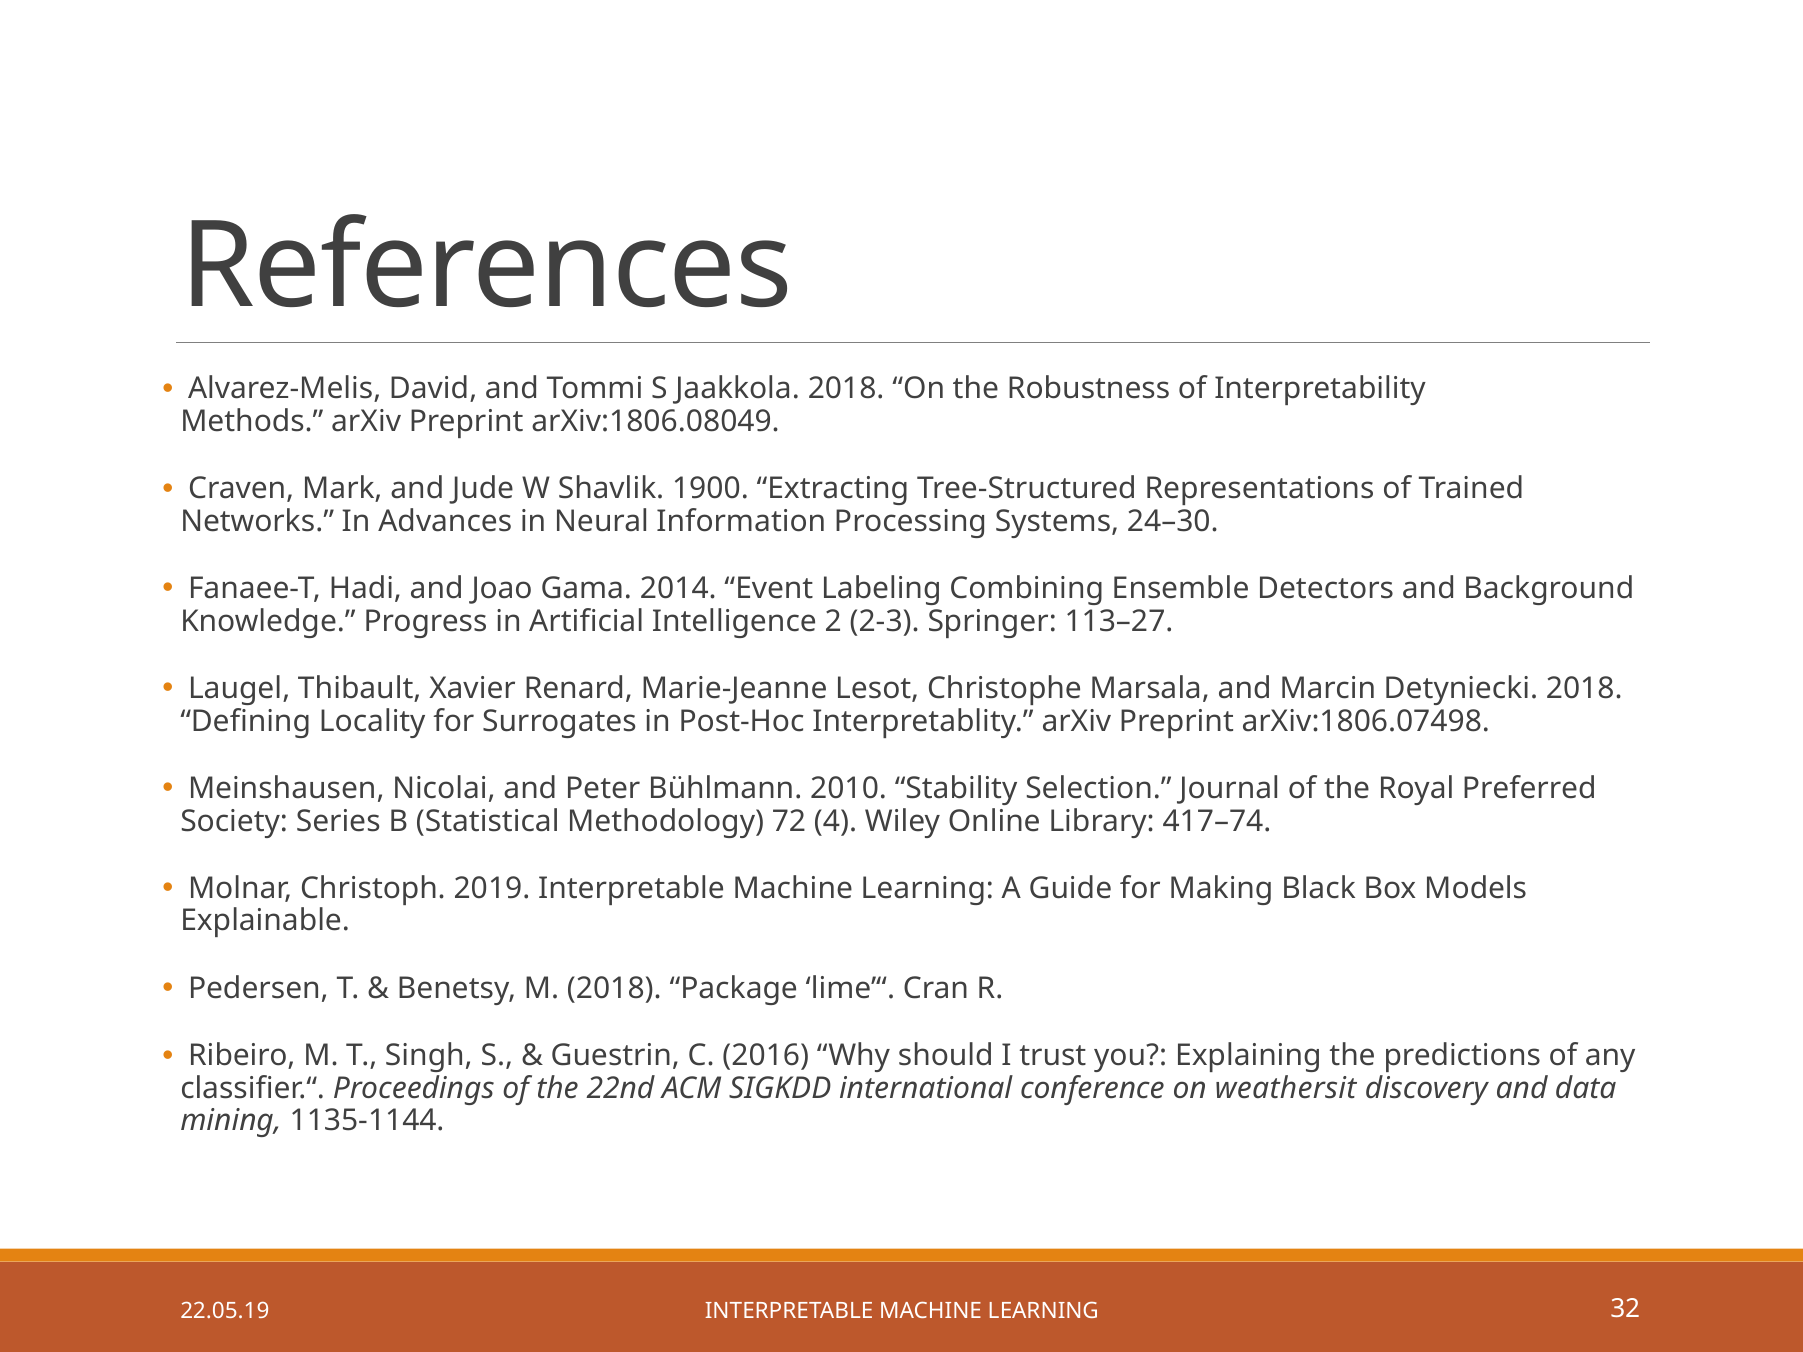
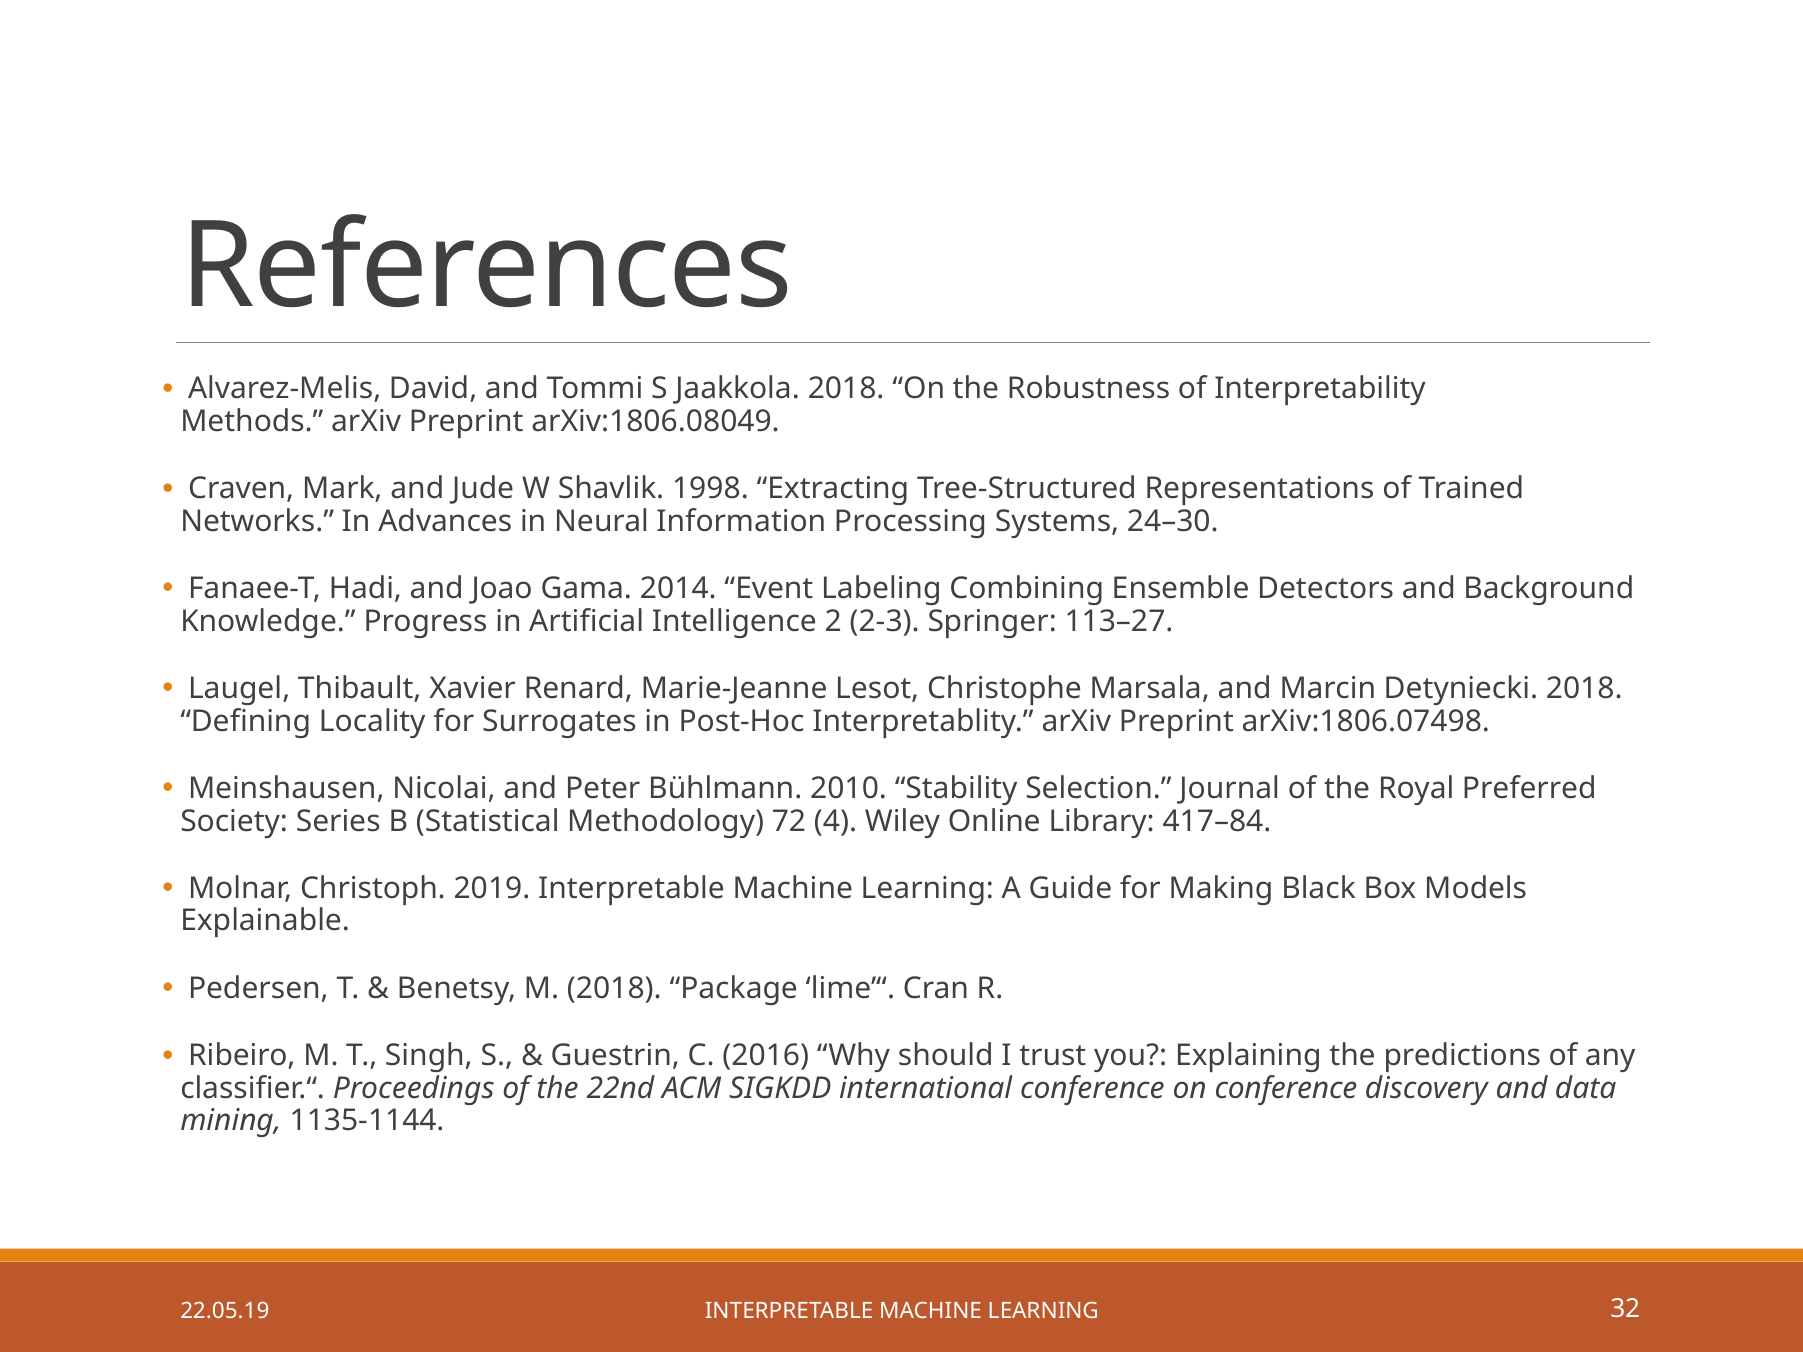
1900: 1900 -> 1998
417–74: 417–74 -> 417–84
on weathersit: weathersit -> conference
